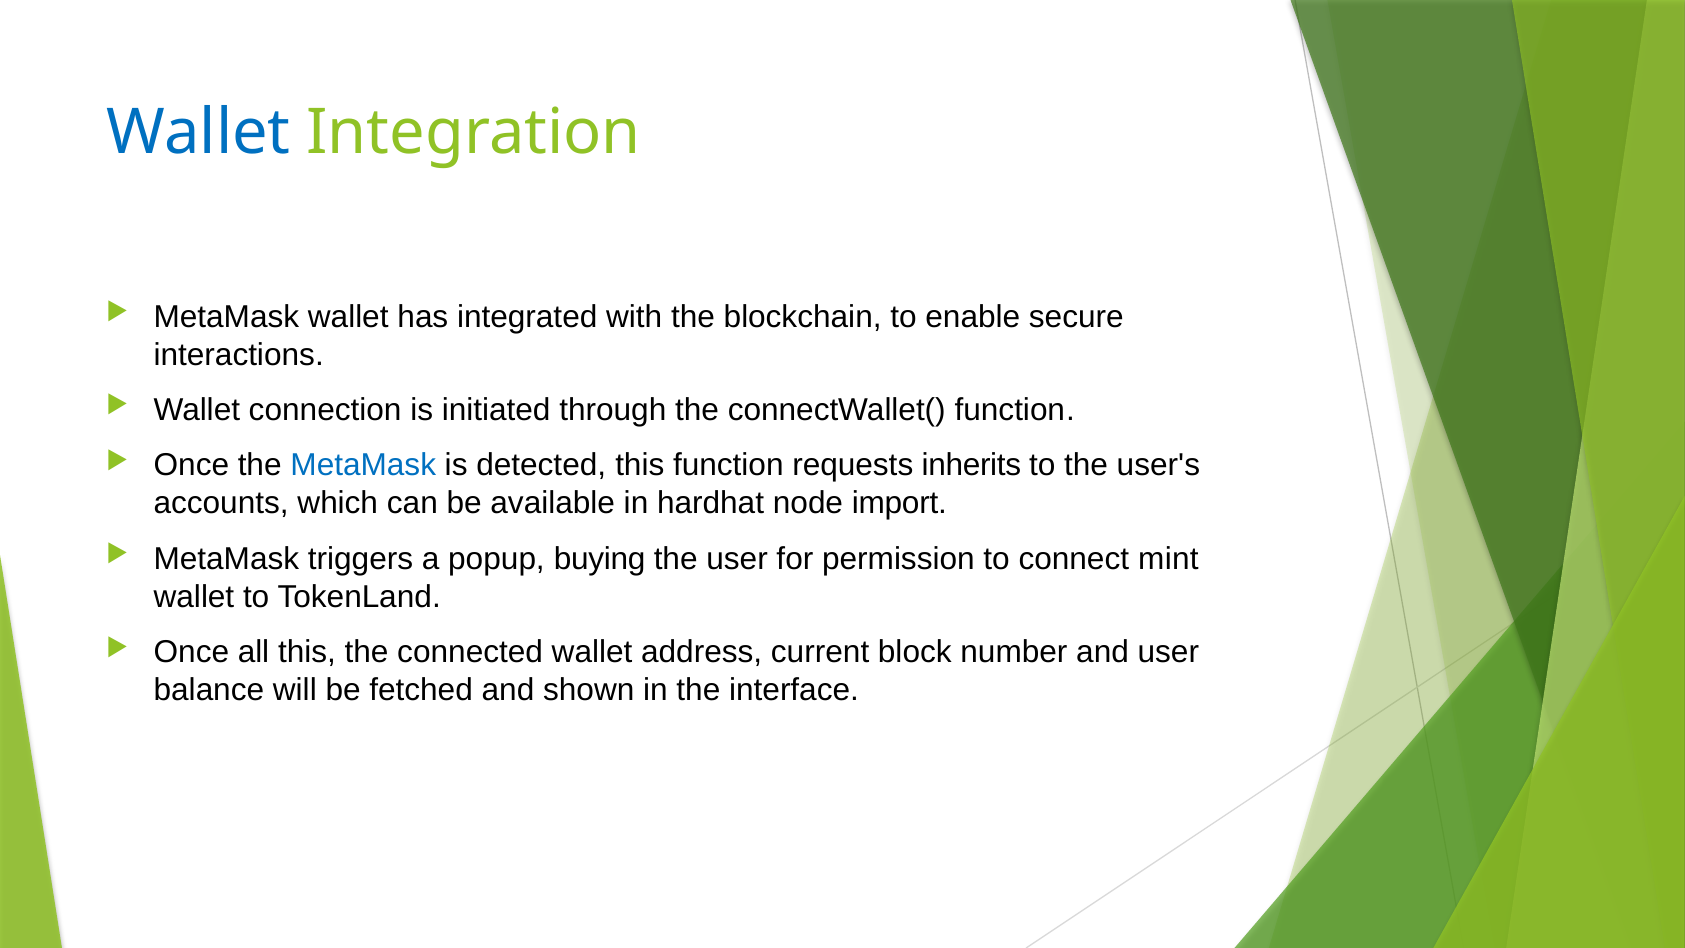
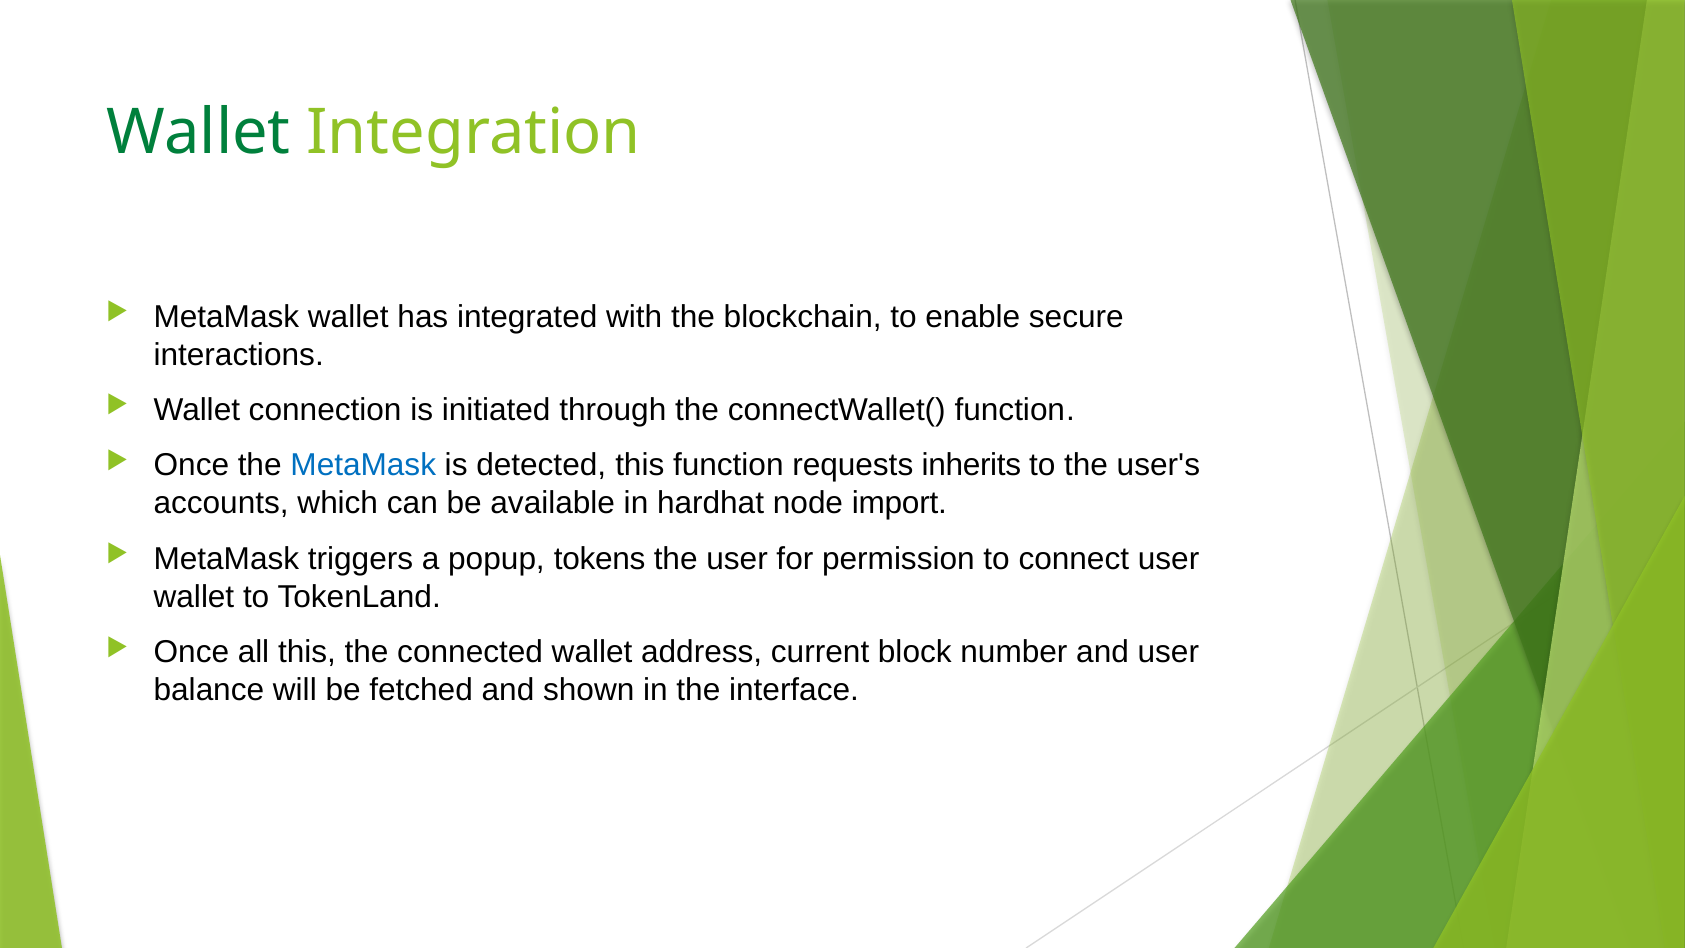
Wallet at (198, 133) colour: blue -> green
buying: buying -> tokens
connect mint: mint -> user
